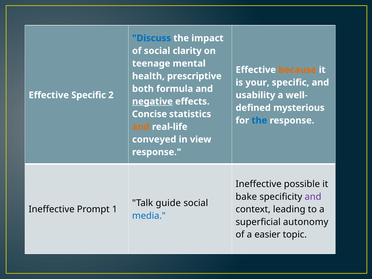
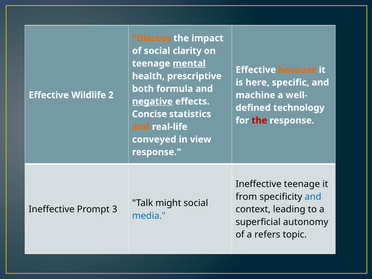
Discuss colour: blue -> orange
mental underline: none -> present
your: your -> here
Effective Specific: Specific -> Wildlife
usability: usability -> machine
mysterious: mysterious -> technology
the at (259, 120) colour: blue -> red
Ineffective possible: possible -> teenage
bake: bake -> from
and at (313, 197) colour: purple -> blue
guide: guide -> might
1: 1 -> 3
easier: easier -> refers
